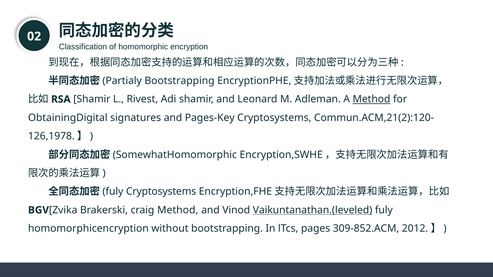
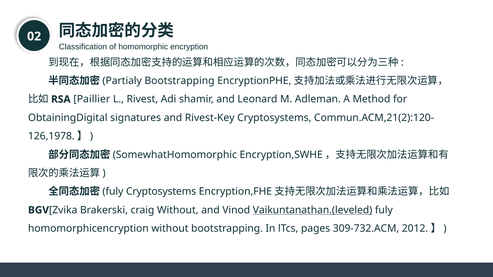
Shamir at (92, 99): Shamir -> Paillier
Method at (371, 99) underline: present -> none
Pages-Key: Pages-Key -> Rivest-Key
craig Method: Method -> Without
309-852.ACM: 309-852.ACM -> 309-732.ACM
